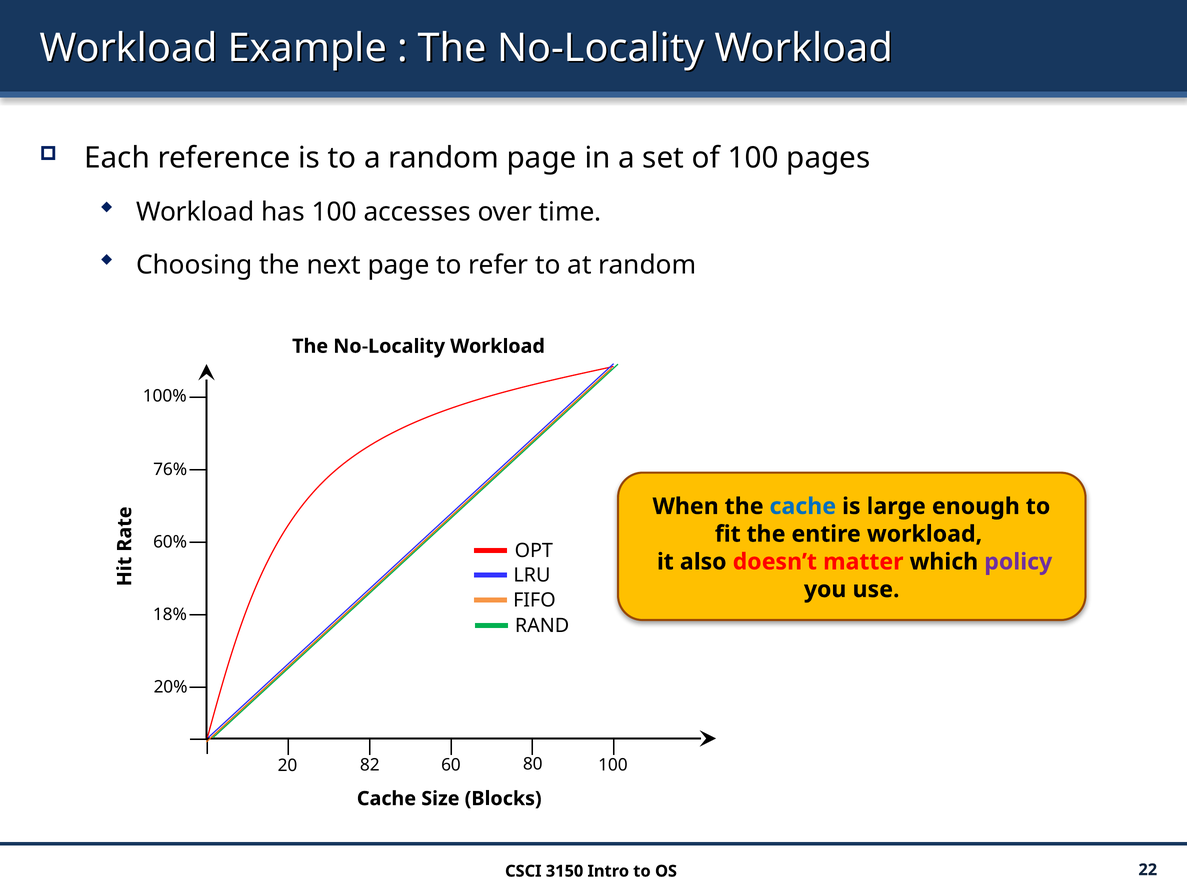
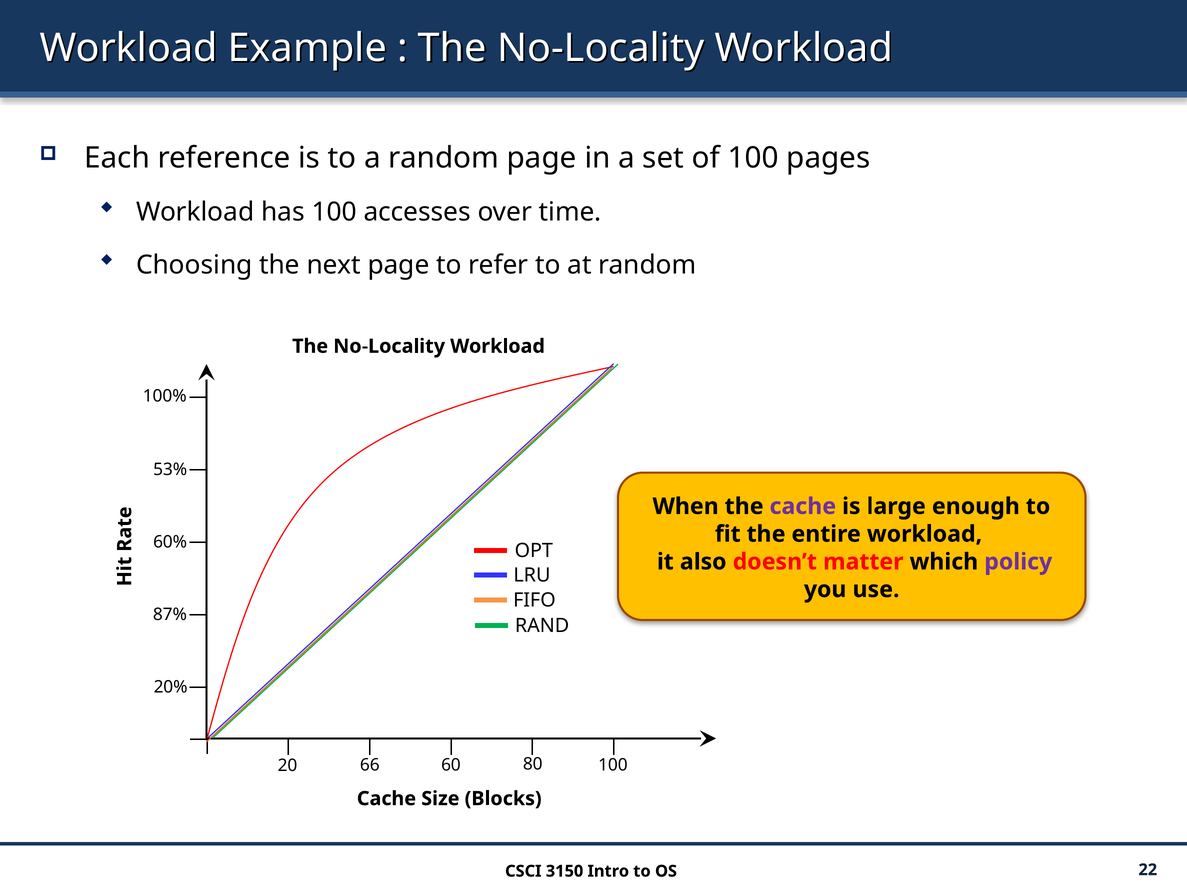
76%: 76% -> 53%
cache at (803, 507) colour: blue -> purple
18%: 18% -> 87%
82: 82 -> 66
